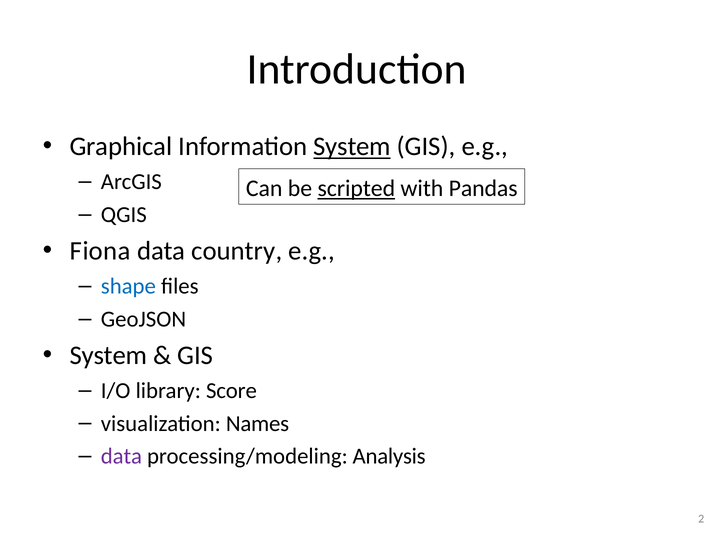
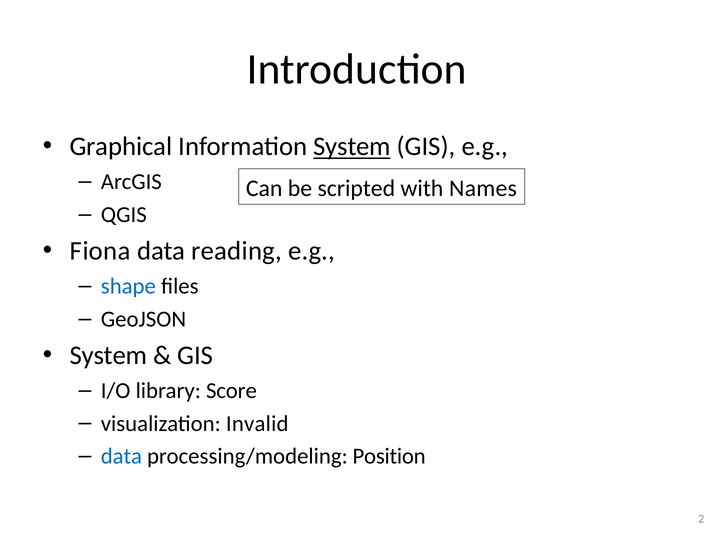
scripted underline: present -> none
Pandas: Pandas -> Names
country: country -> reading
Names: Names -> Invalid
data at (121, 456) colour: purple -> blue
Analysis: Analysis -> Position
